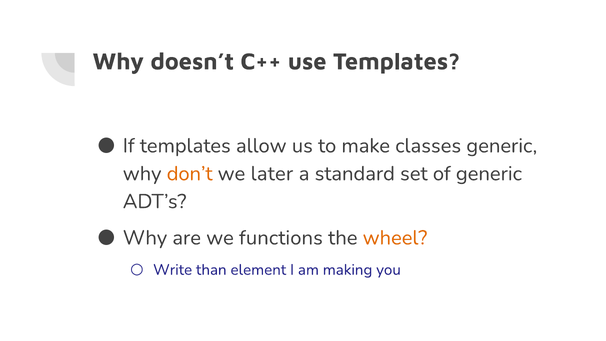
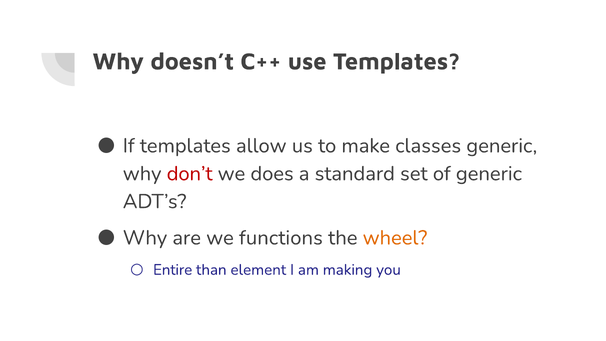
don’t colour: orange -> red
later: later -> does
Write: Write -> Entire
